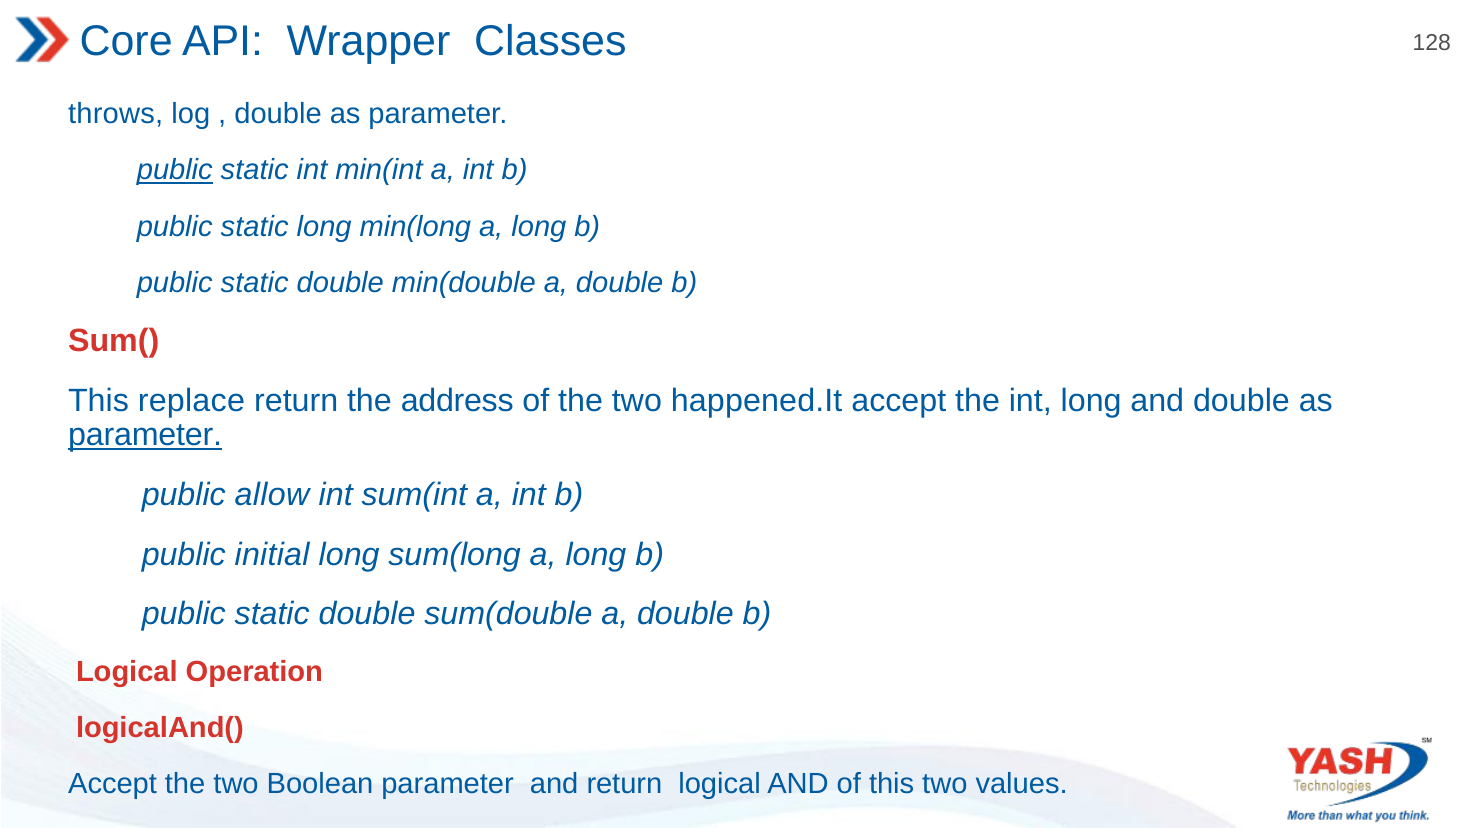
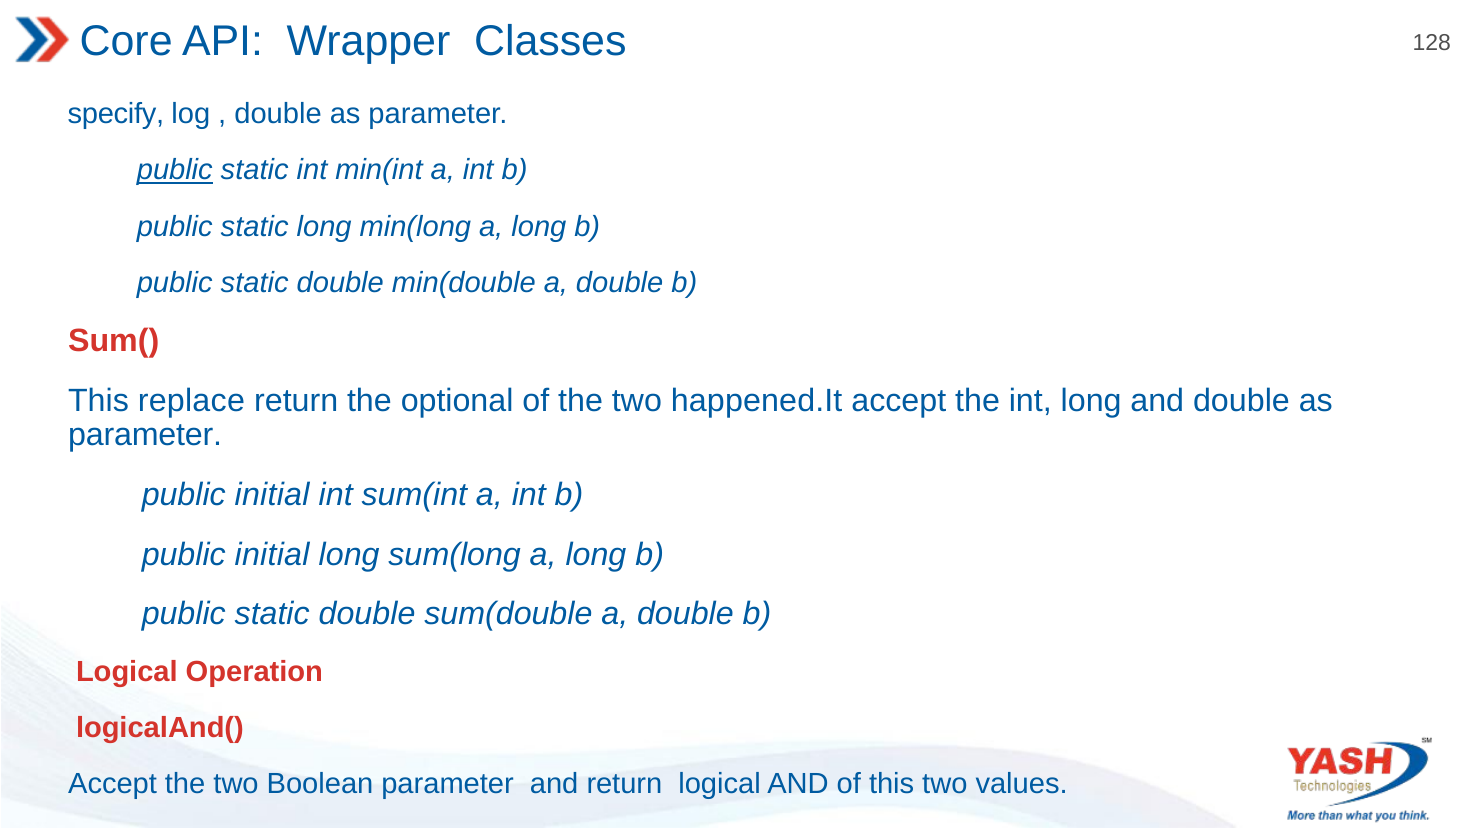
throws: throws -> specify
address: address -> optional
parameter at (145, 435) underline: present -> none
allow at (272, 495): allow -> initial
